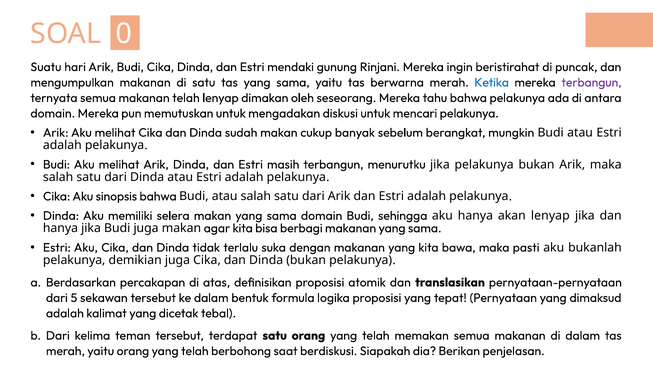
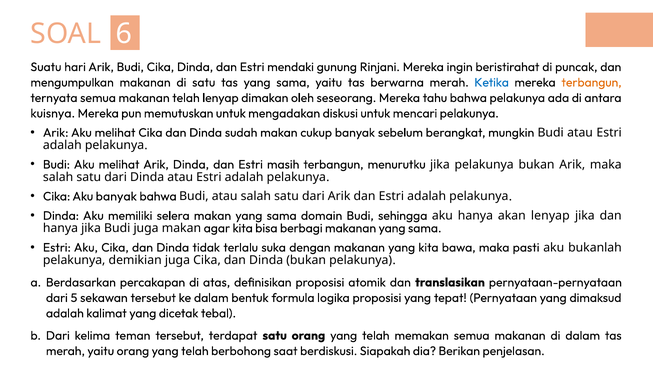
0: 0 -> 6
terbangun at (592, 82) colour: purple -> orange
domain at (53, 113): domain -> kuisnya
Aku sinopsis: sinopsis -> banyak
